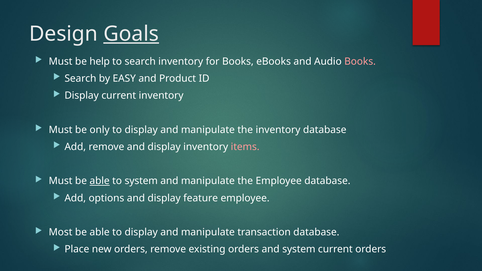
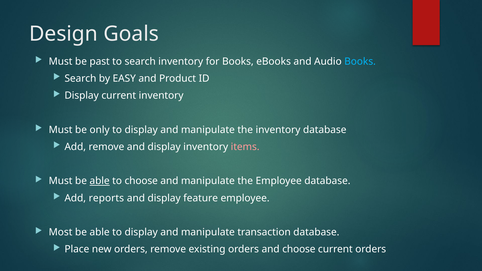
Goals underline: present -> none
help: help -> past
Books at (360, 61) colour: pink -> light blue
to system: system -> choose
options: options -> reports
and system: system -> choose
